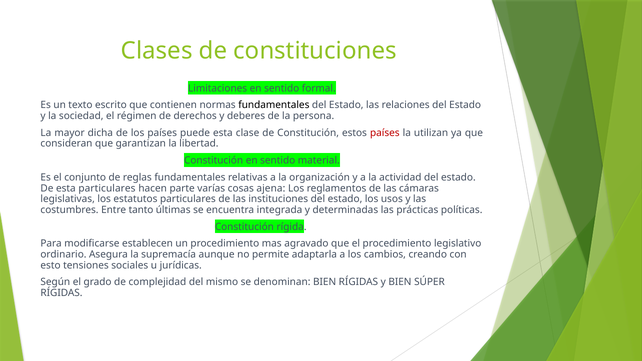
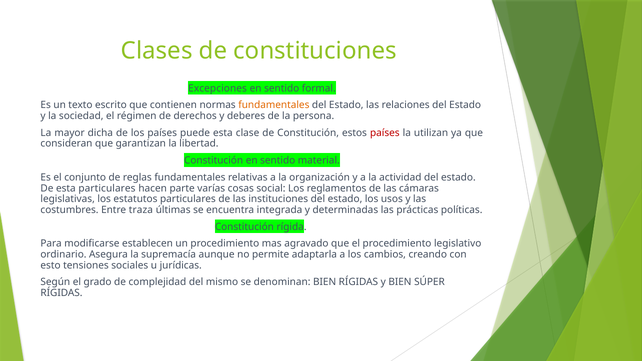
Limitaciones: Limitaciones -> Excepciones
fundamentales at (274, 105) colour: black -> orange
ajena: ajena -> social
tanto: tanto -> traza
